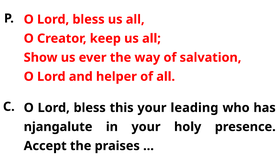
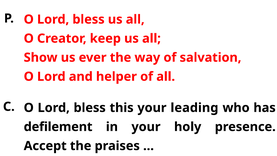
njangalute: njangalute -> defilement
